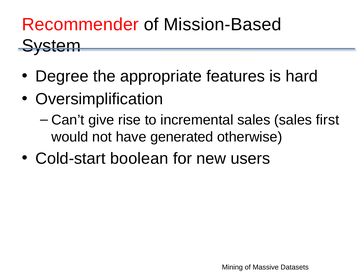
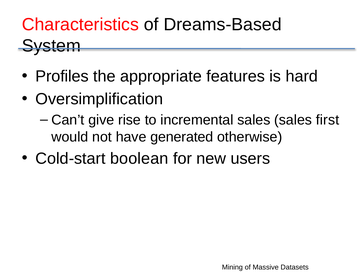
Recommender: Recommender -> Characteristics
Mission-Based: Mission-Based -> Dreams-Based
Degree: Degree -> Profiles
